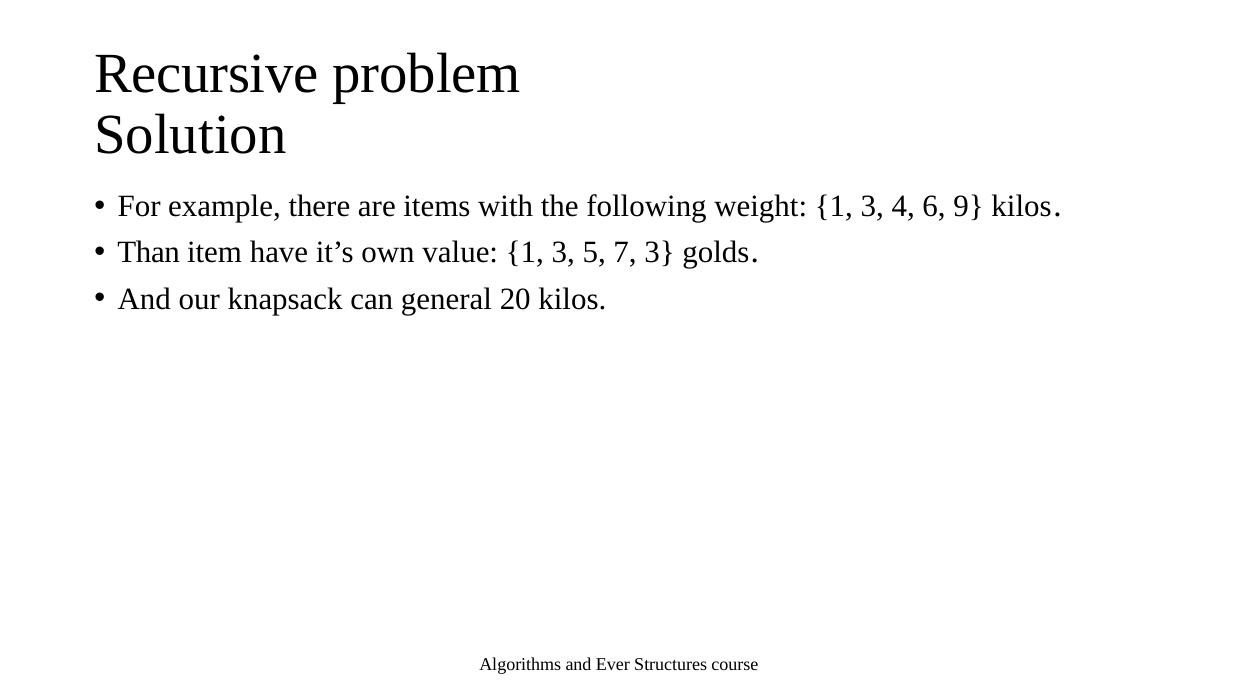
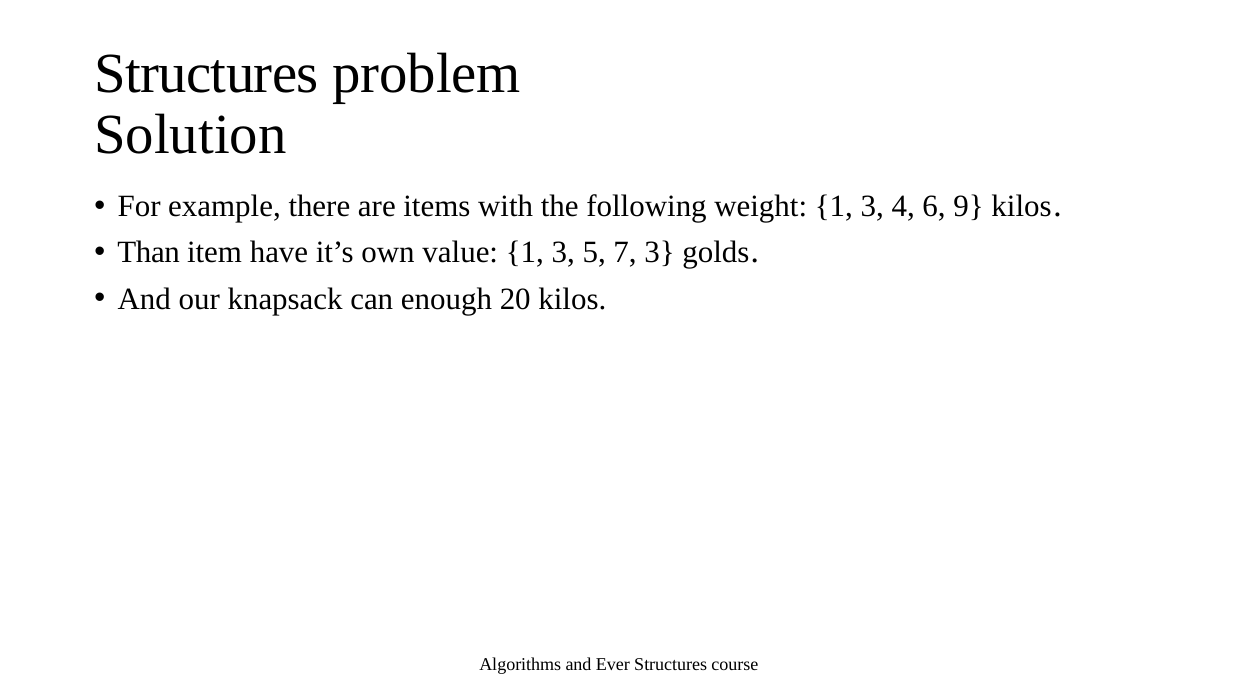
Recursive at (206, 73): Recursive -> Structures
general: general -> enough
